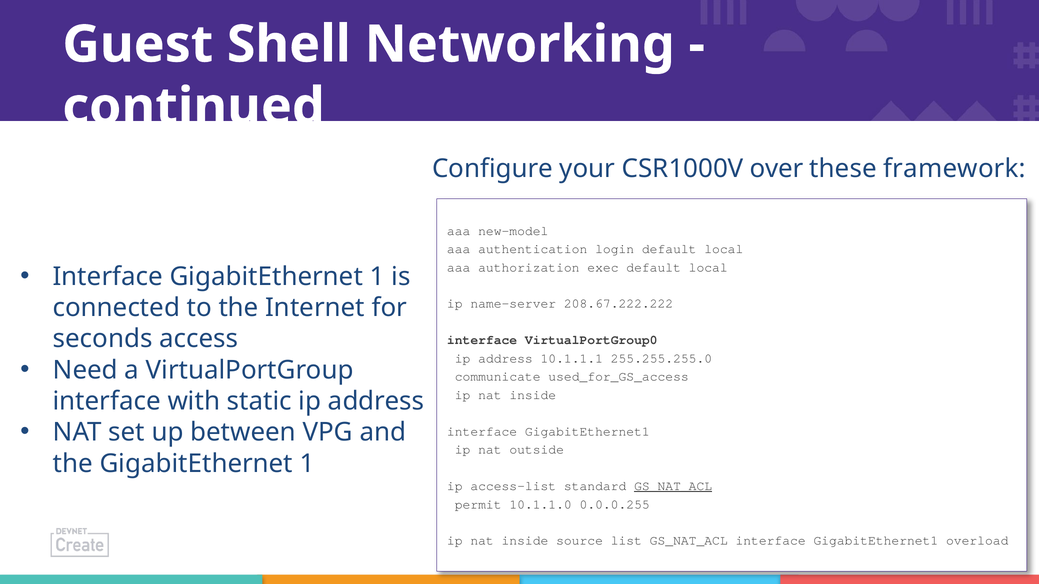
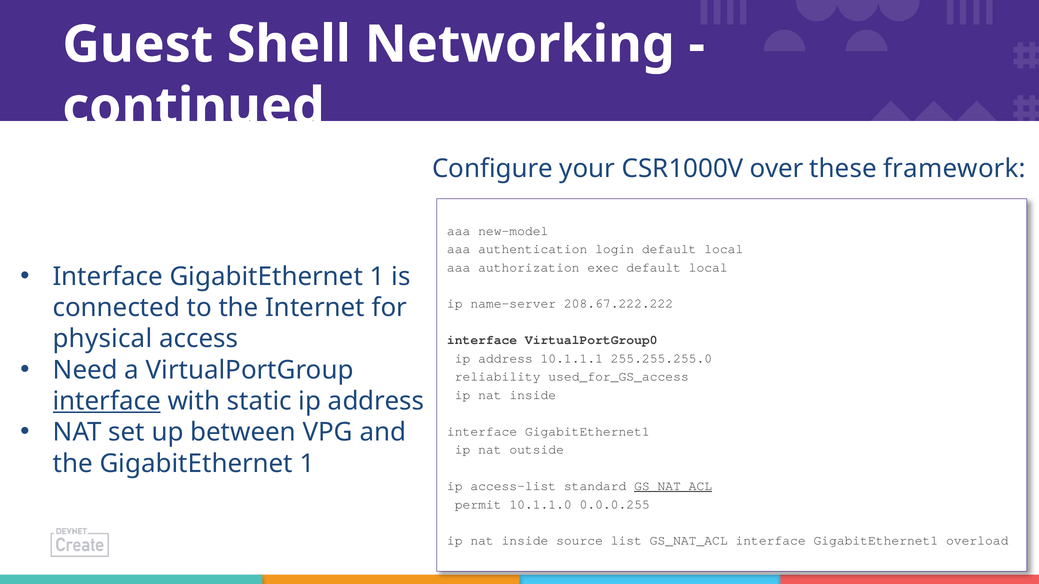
seconds: seconds -> physical
communicate: communicate -> reliability
interface at (107, 401) underline: none -> present
